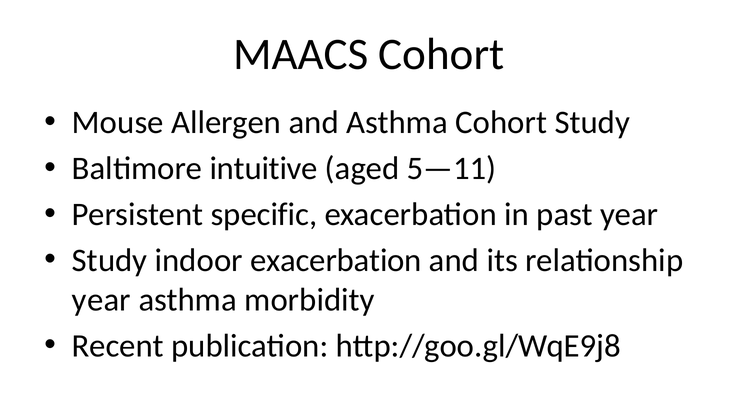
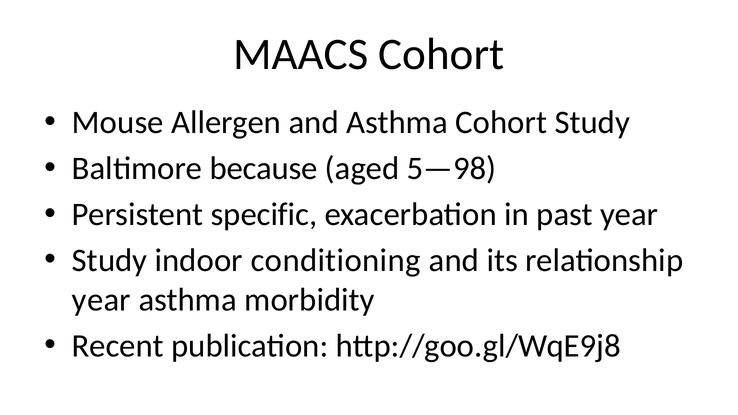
intuitive: intuitive -> because
5—11: 5—11 -> 5—98
indoor exacerbation: exacerbation -> conditioning
